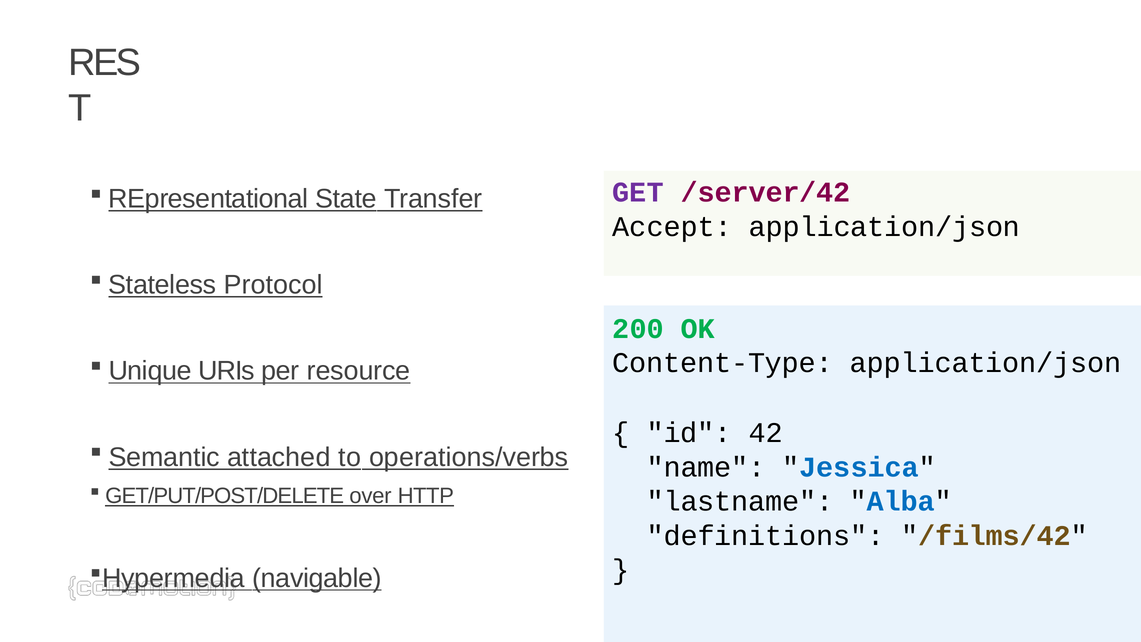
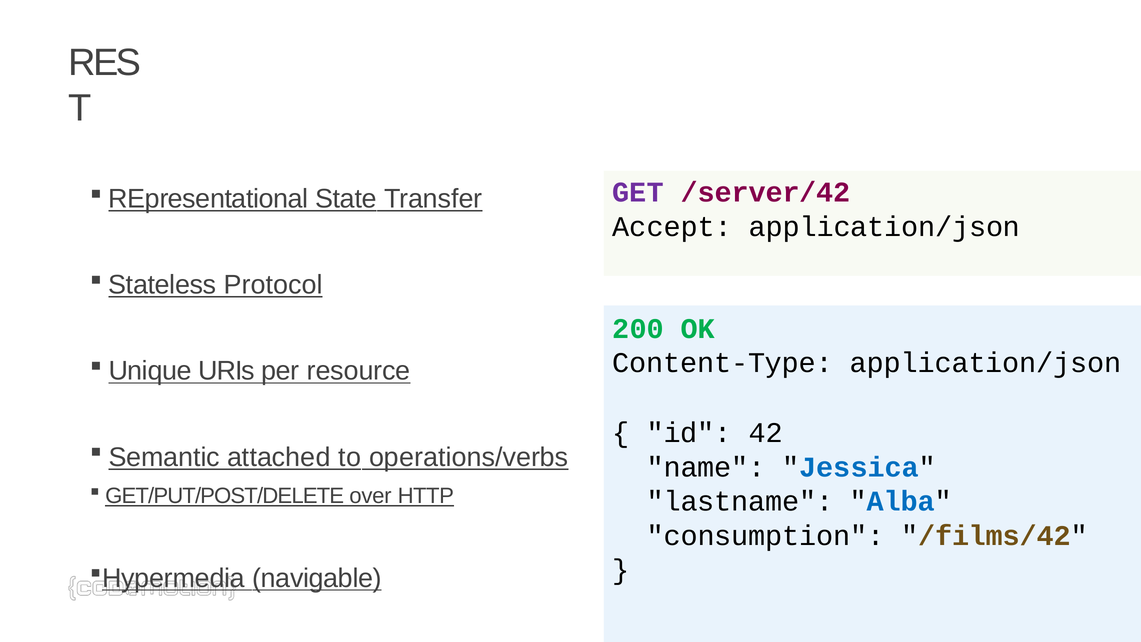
definitions: definitions -> consumption
